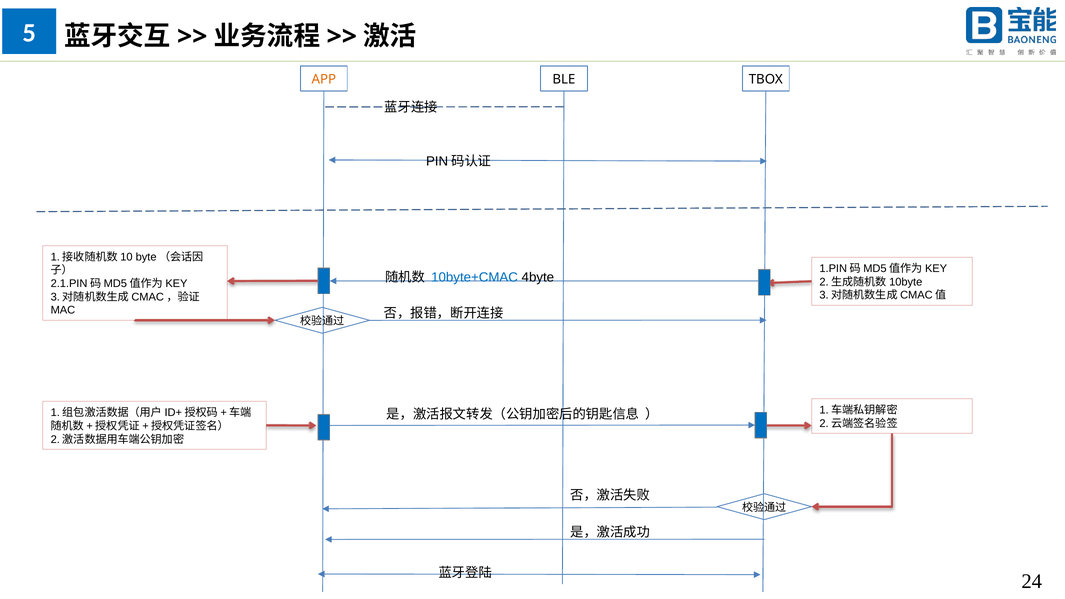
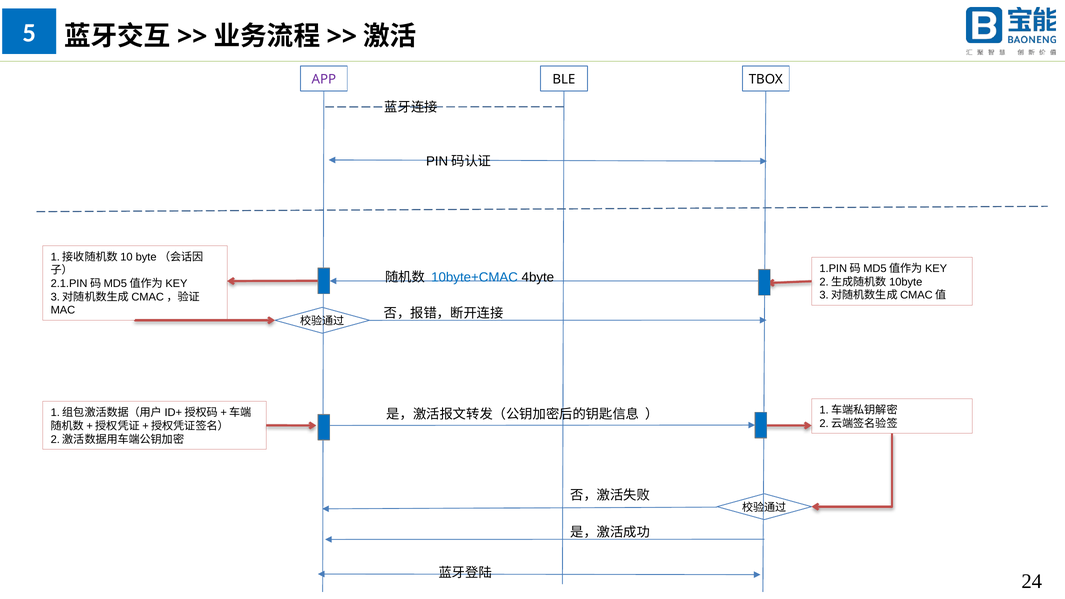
APP colour: orange -> purple
